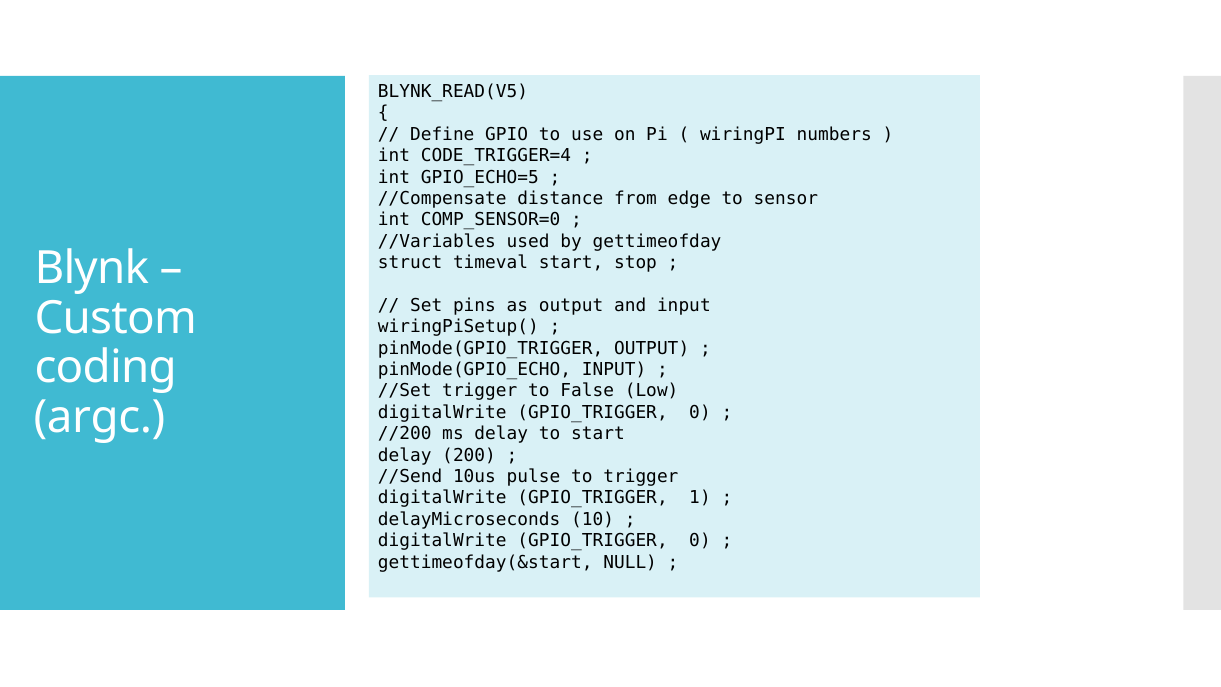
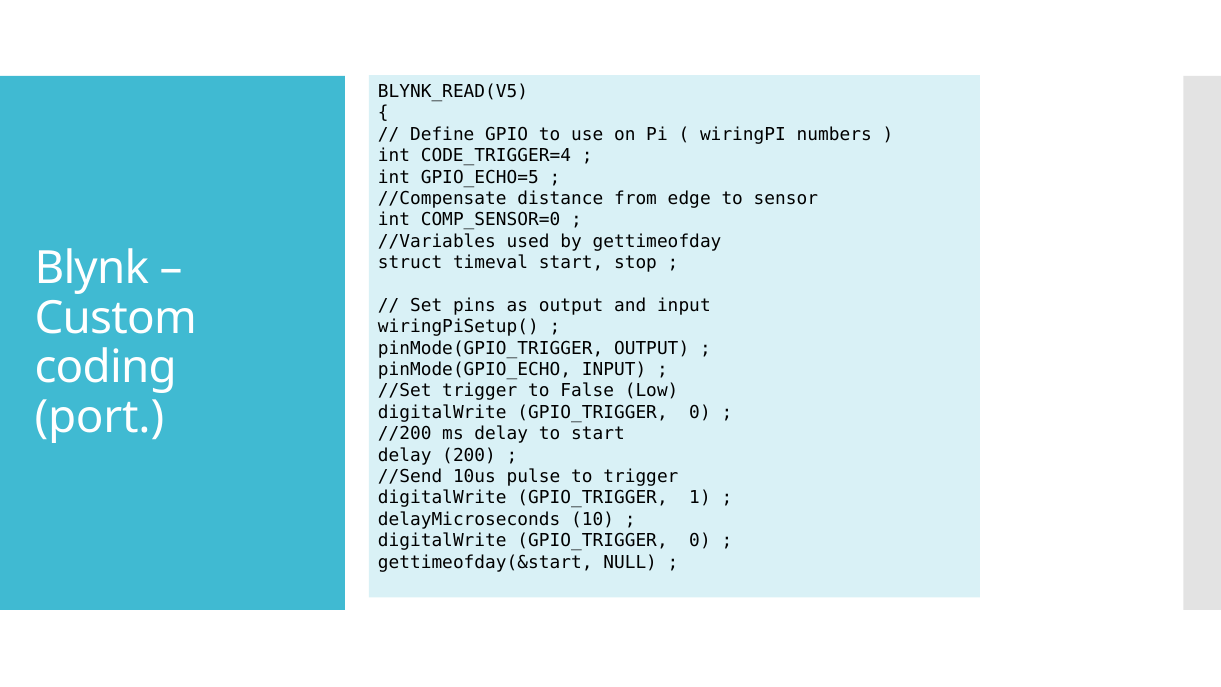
argc: argc -> port
